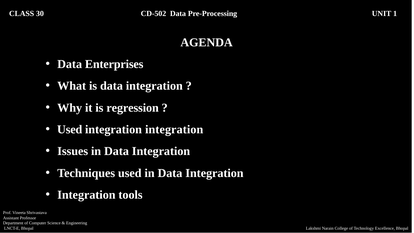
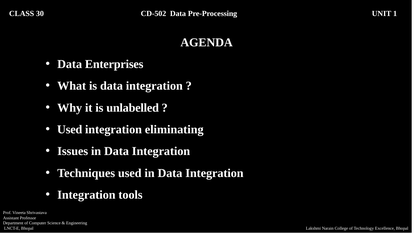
regression: regression -> unlabelled
integration integration: integration -> eliminating
